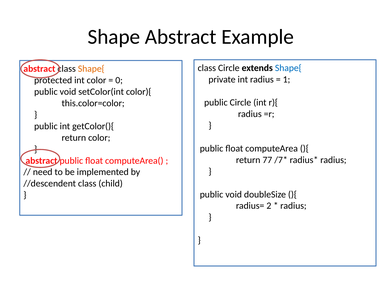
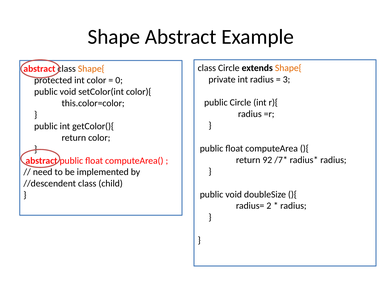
Shape{ at (288, 68) colour: blue -> orange
1: 1 -> 3
77: 77 -> 92
